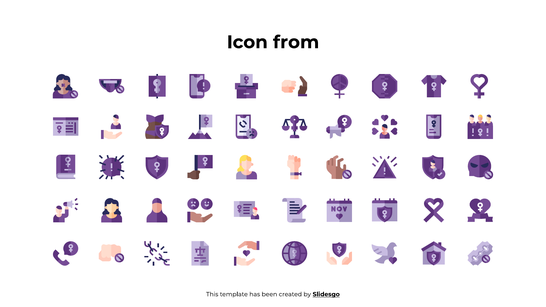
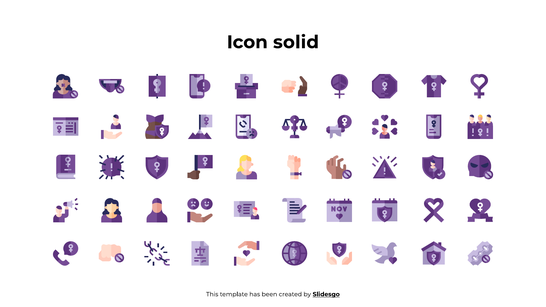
from: from -> solid
